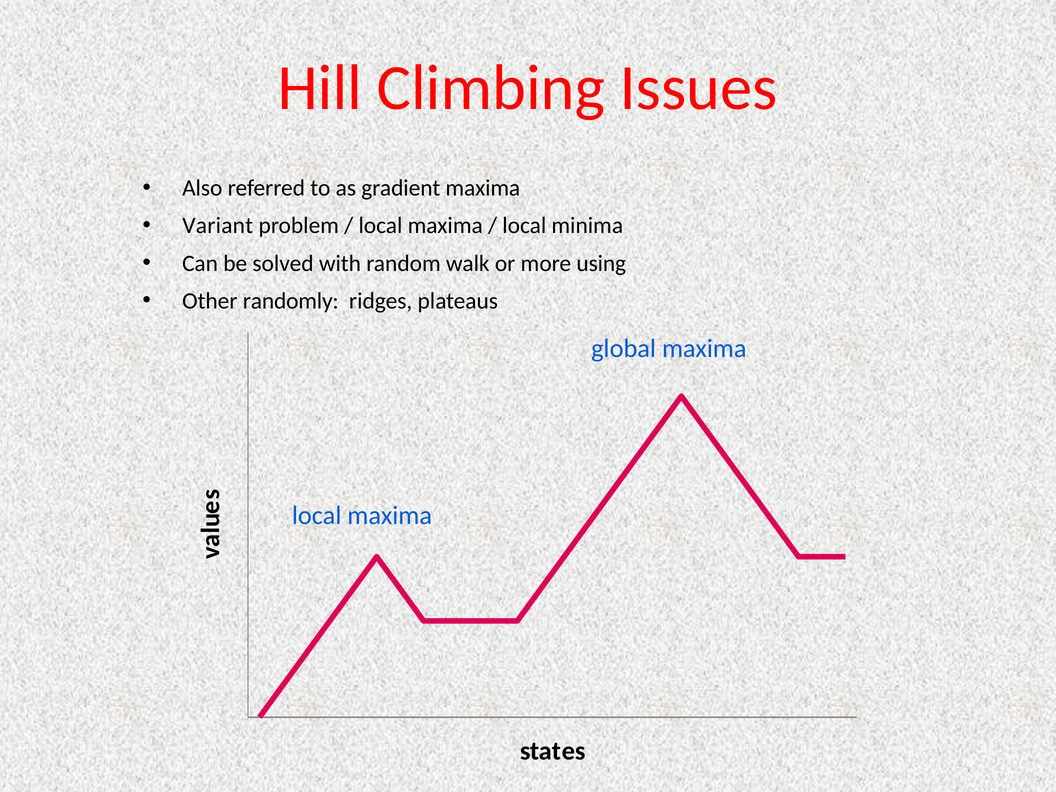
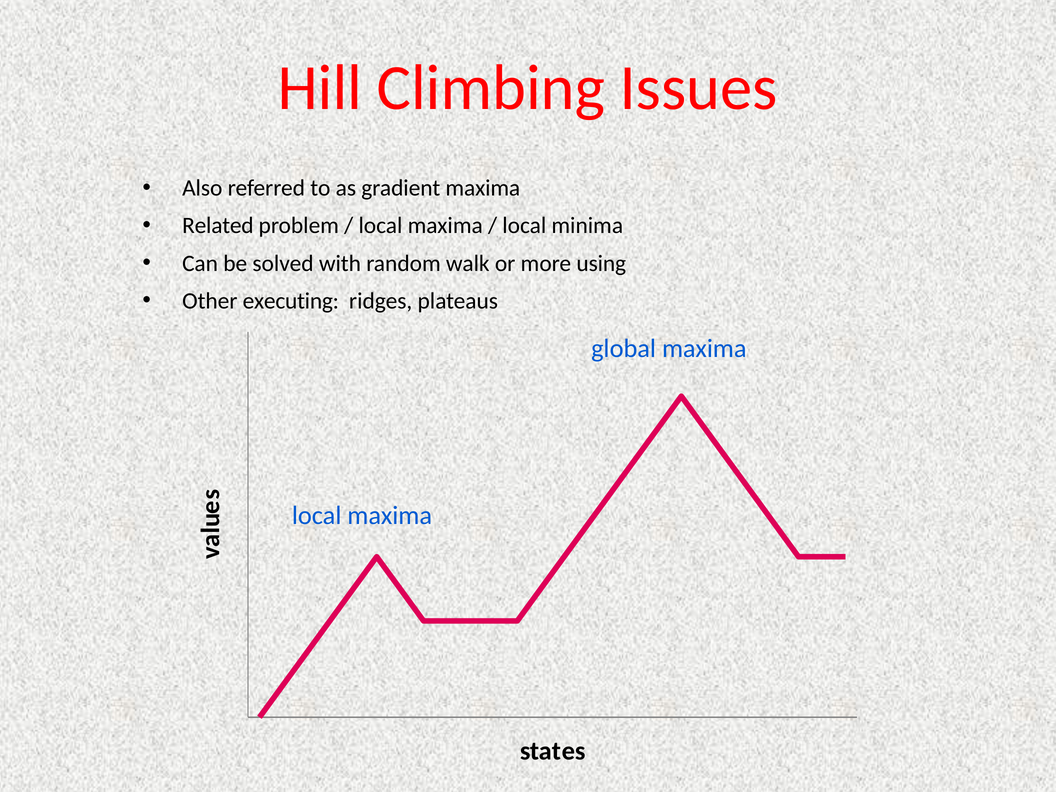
Variant: Variant -> Related
randomly: randomly -> executing
